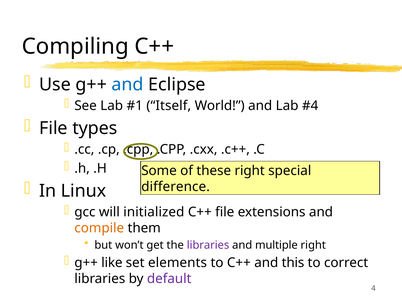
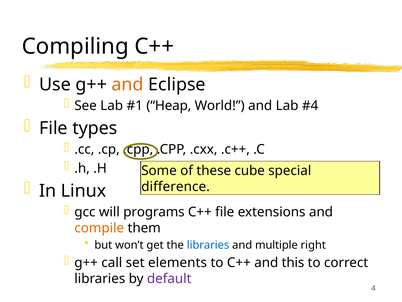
and at (128, 84) colour: blue -> orange
Itself: Itself -> Heap
these right: right -> cube
initialized: initialized -> programs
libraries at (208, 245) colour: purple -> blue
like: like -> call
